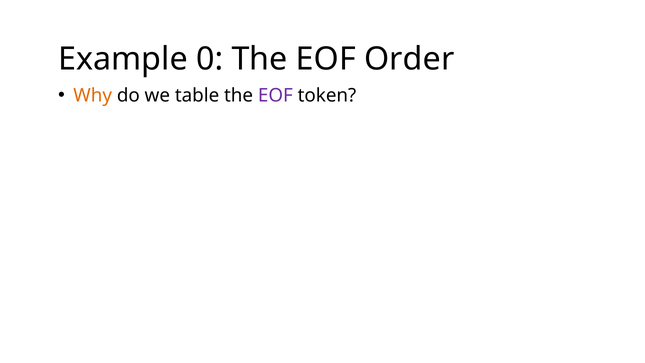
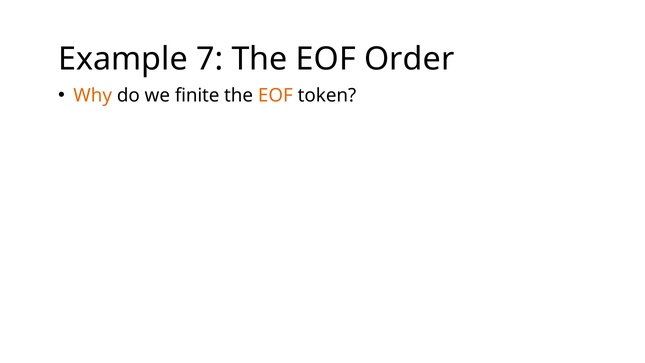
0: 0 -> 7
table: table -> finite
EOF at (275, 95) colour: purple -> orange
